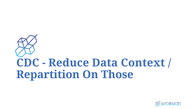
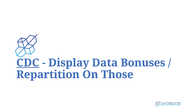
CDC underline: none -> present
Reduce: Reduce -> Display
Context: Context -> Bonuses
